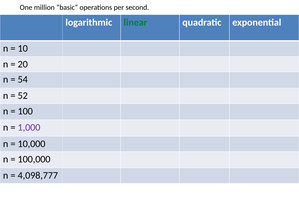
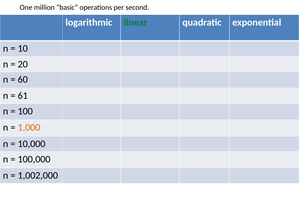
54: 54 -> 60
52: 52 -> 61
1,000 colour: purple -> orange
4,098,777: 4,098,777 -> 1,002,000
